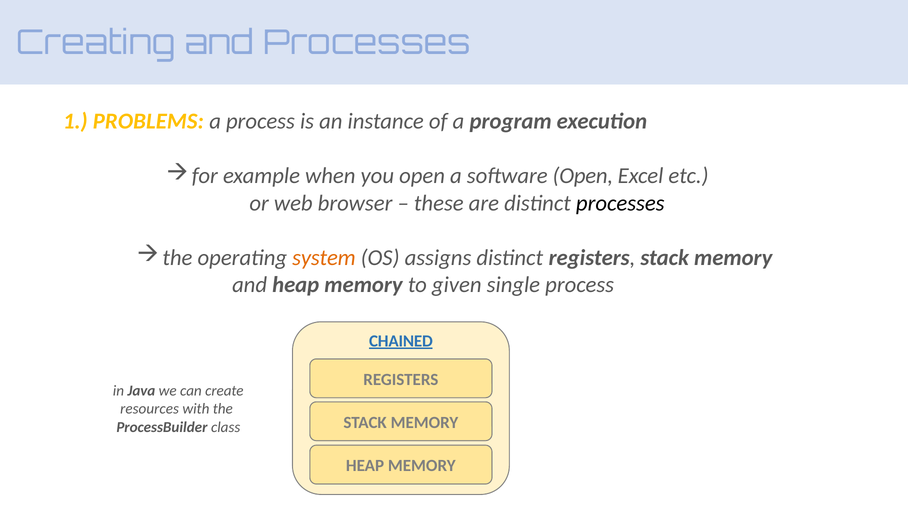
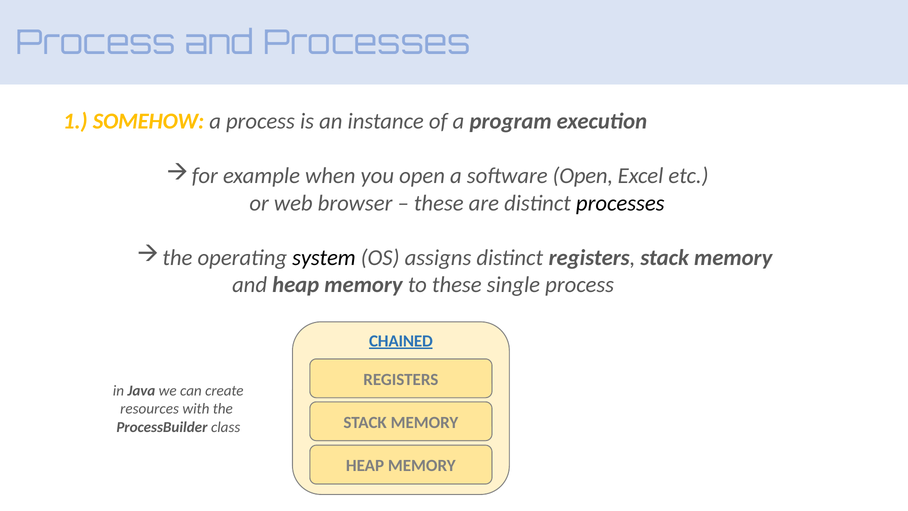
Creating at (96, 43): Creating -> Process
PROBLEMS: PROBLEMS -> SOMEHOW
system colour: orange -> black
to given: given -> these
